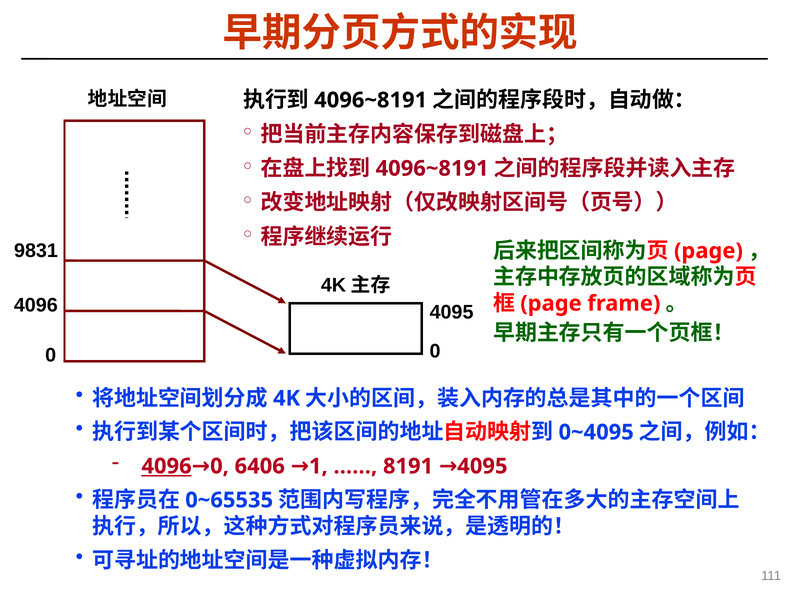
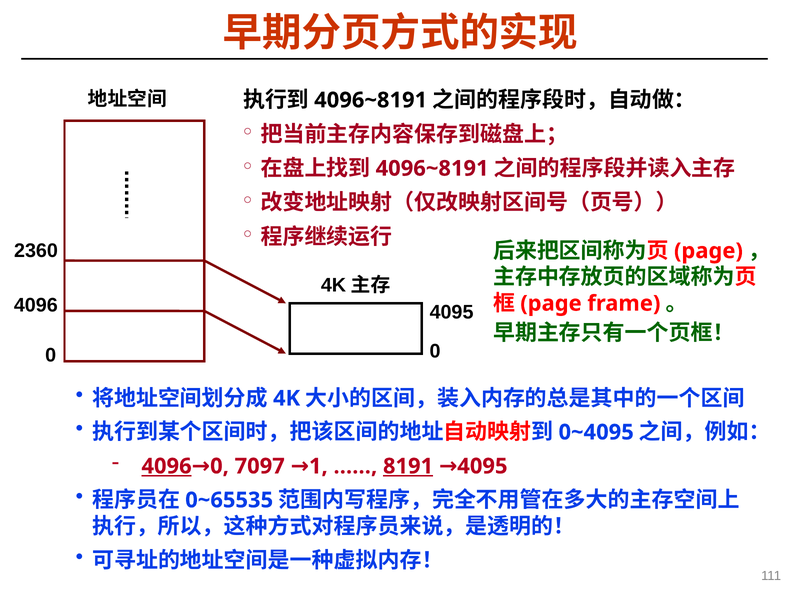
9831: 9831 -> 2360
6406: 6406 -> 7097
8191 underline: none -> present
